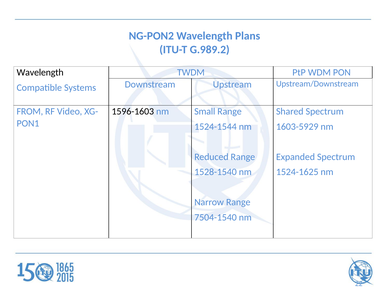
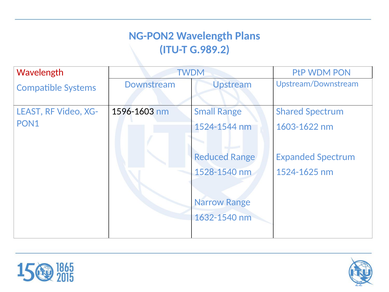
Wavelength at (40, 72) colour: black -> red
FROM: FROM -> LEAST
1603-5929: 1603-5929 -> 1603-1622
7504-1540: 7504-1540 -> 1632-1540
